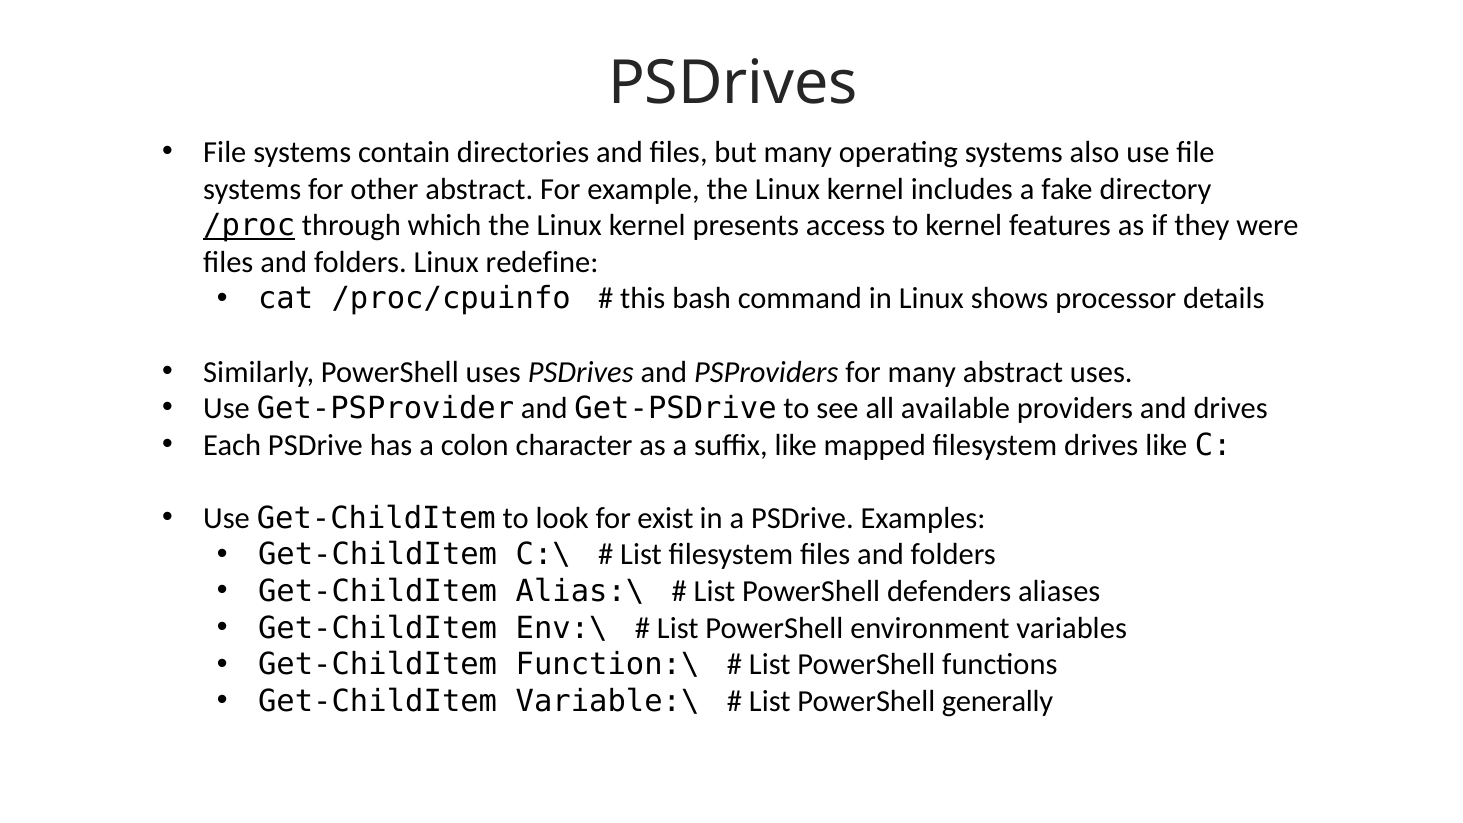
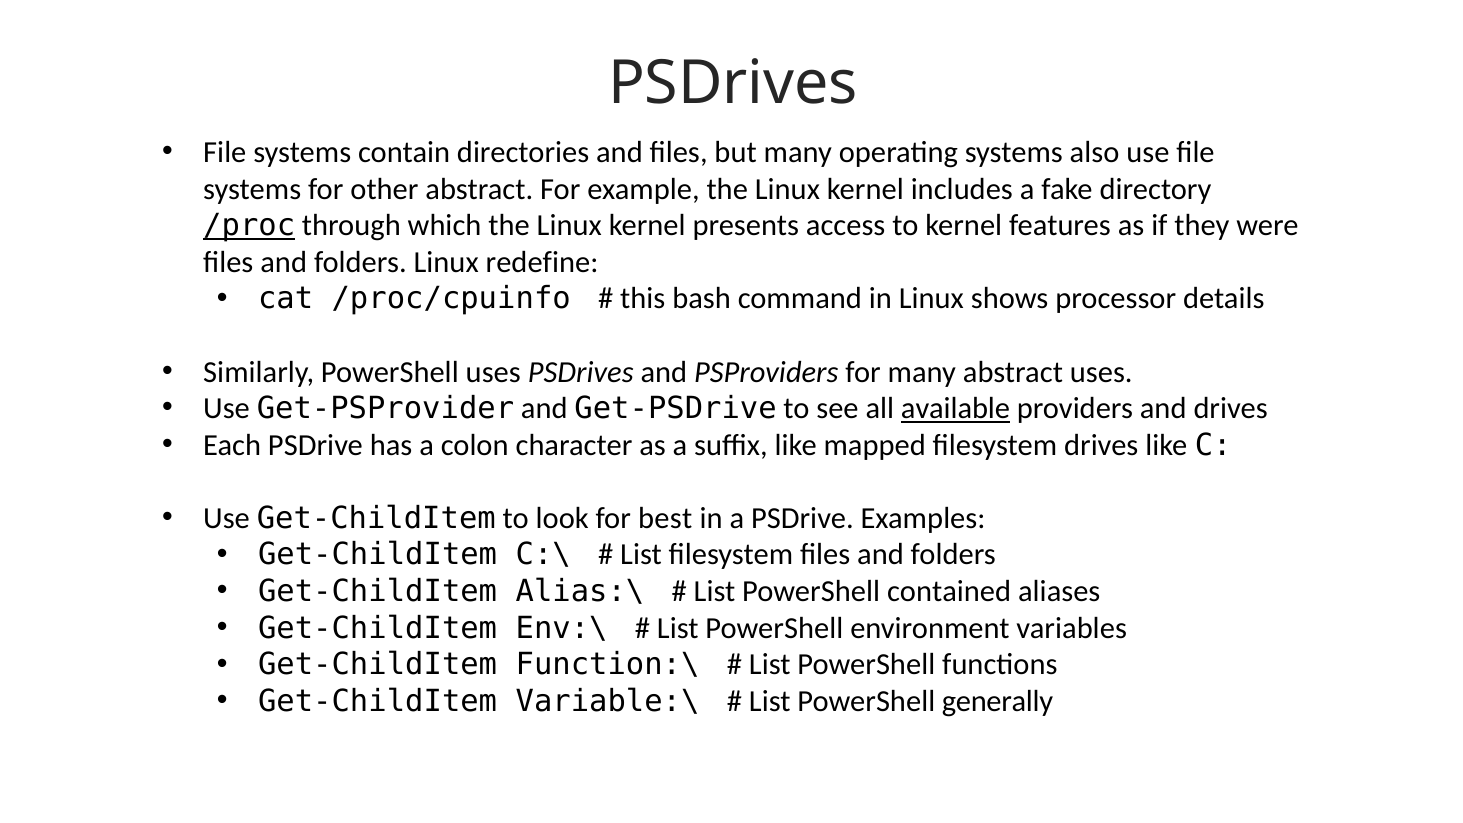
available underline: none -> present
exist: exist -> best
defenders: defenders -> contained
